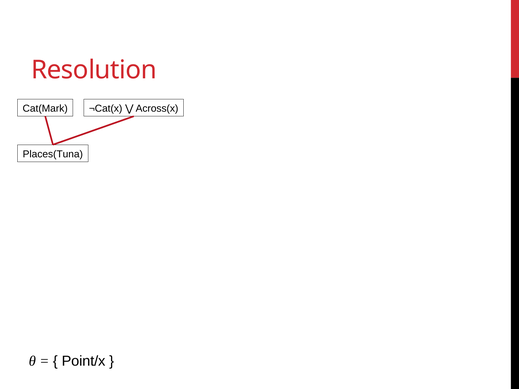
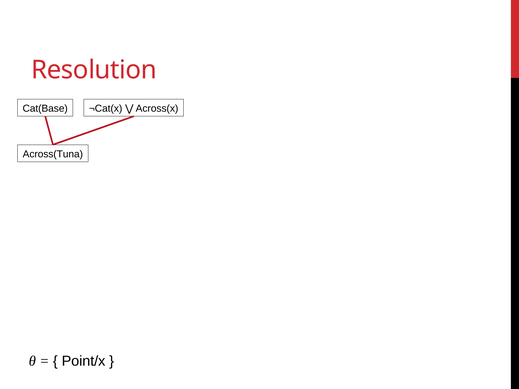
Cat(Mark: Cat(Mark -> Cat(Base
Places(Tuna: Places(Tuna -> Across(Tuna
